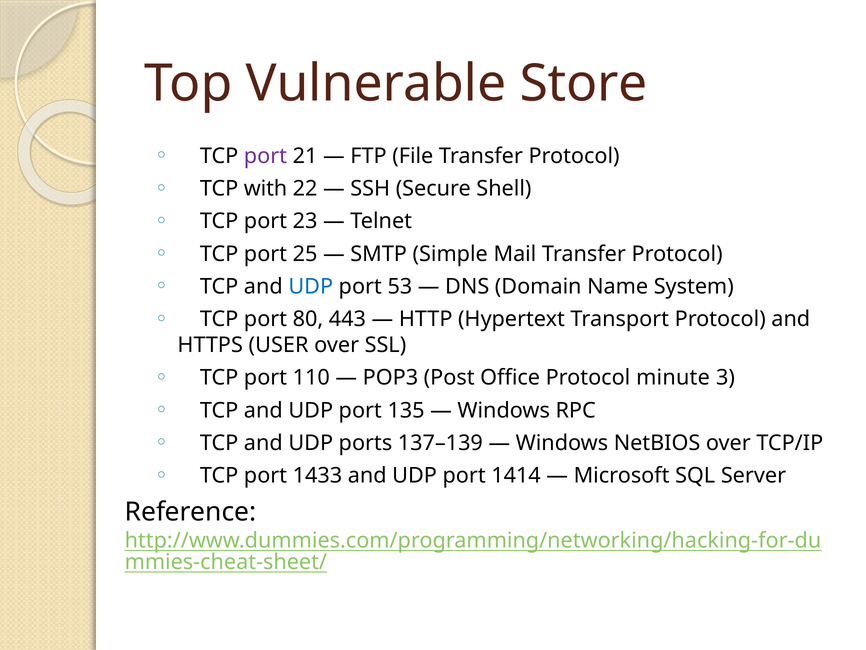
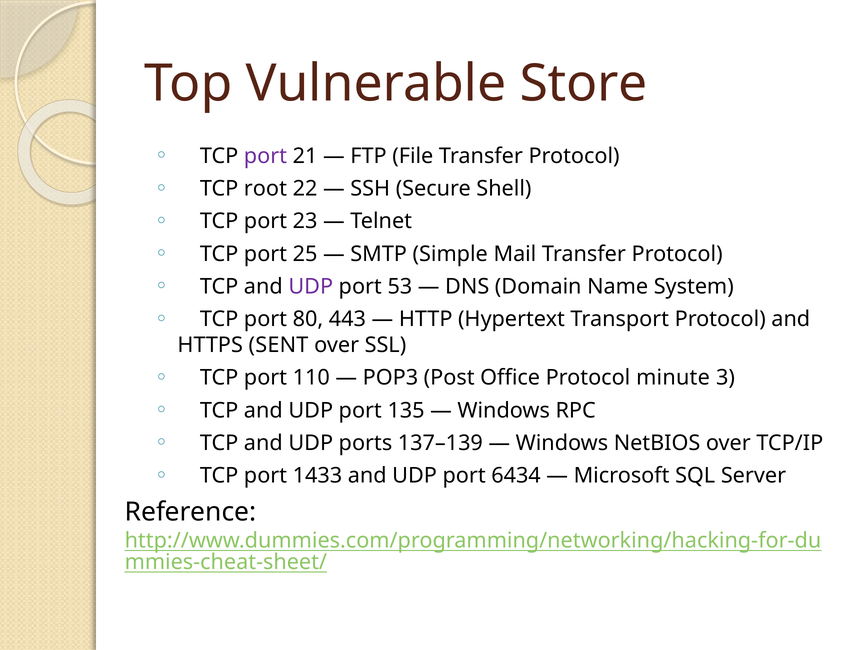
with: with -> root
UDP at (311, 286) colour: blue -> purple
USER: USER -> SENT
1414: 1414 -> 6434
